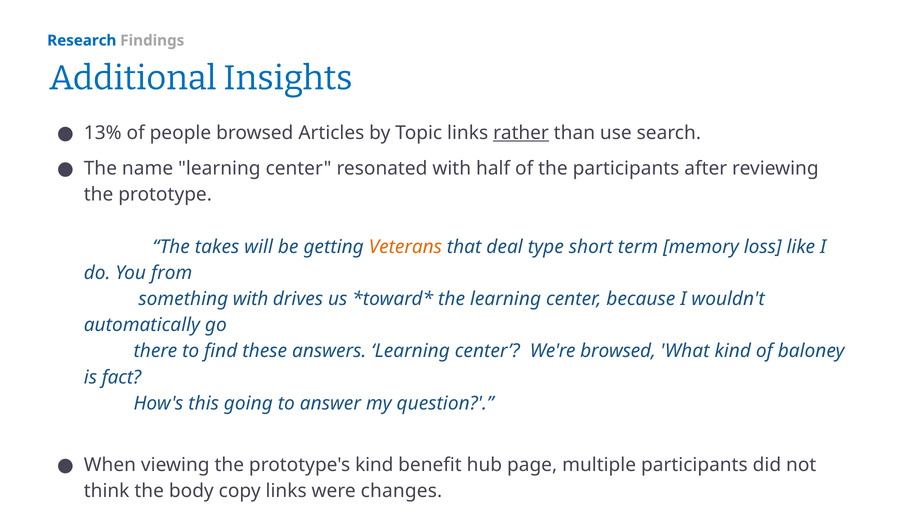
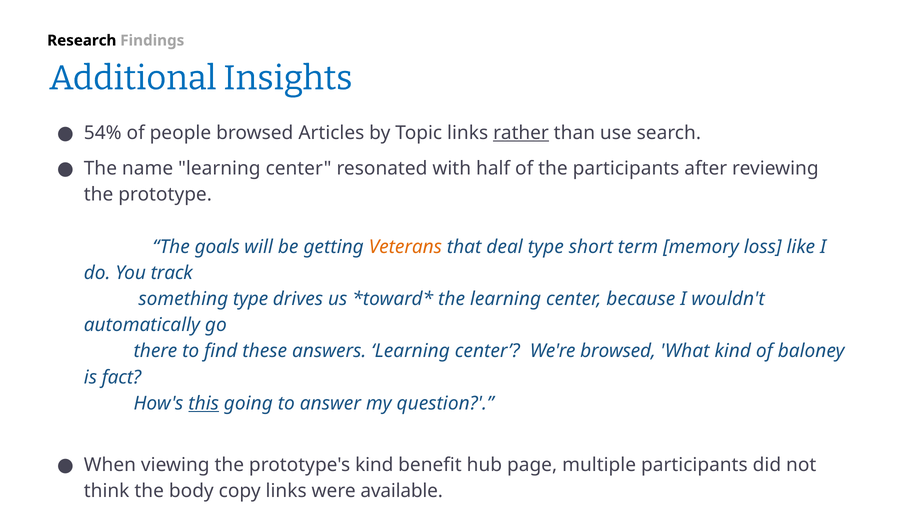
Research colour: blue -> black
13%: 13% -> 54%
takes: takes -> goals
from: from -> track
something with: with -> type
this underline: none -> present
changes: changes -> available
